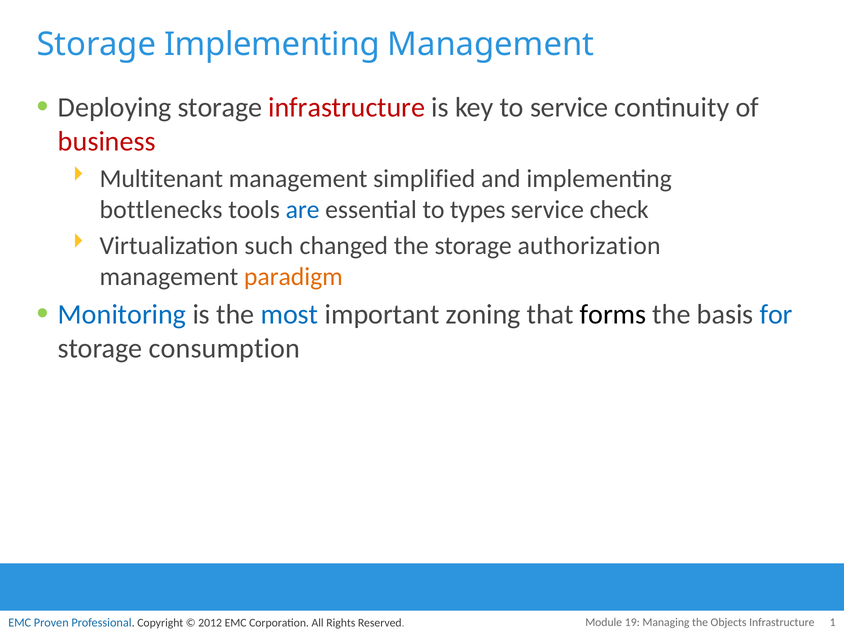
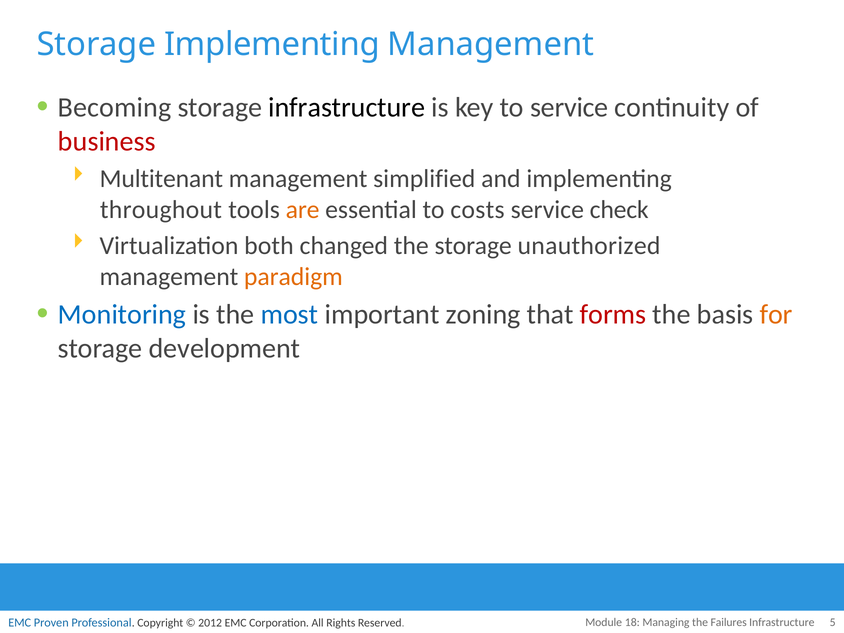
Deploying: Deploying -> Becoming
infrastructure at (347, 107) colour: red -> black
bottlenecks: bottlenecks -> throughout
are colour: blue -> orange
types: types -> costs
such: such -> both
authorization: authorization -> unauthorized
forms colour: black -> red
for colour: blue -> orange
consumption: consumption -> development
19: 19 -> 18
Objects: Objects -> Failures
1: 1 -> 5
